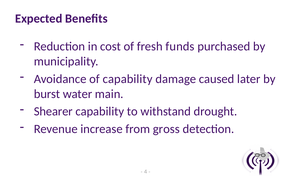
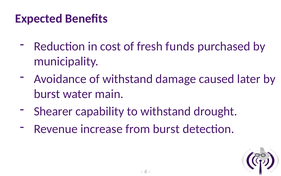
of capability: capability -> withstand
from gross: gross -> burst
